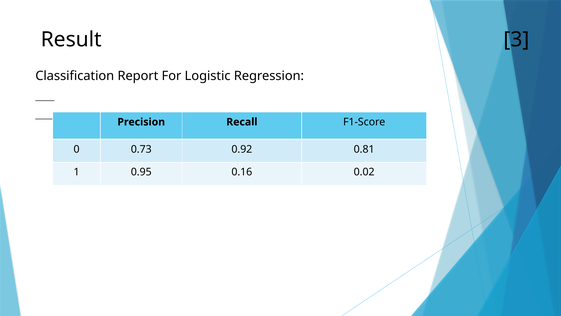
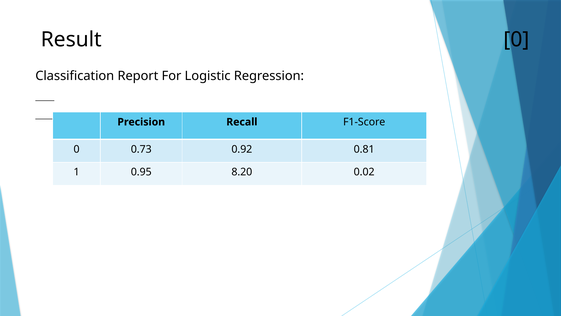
Result 3: 3 -> 0
0.16: 0.16 -> 8.20
